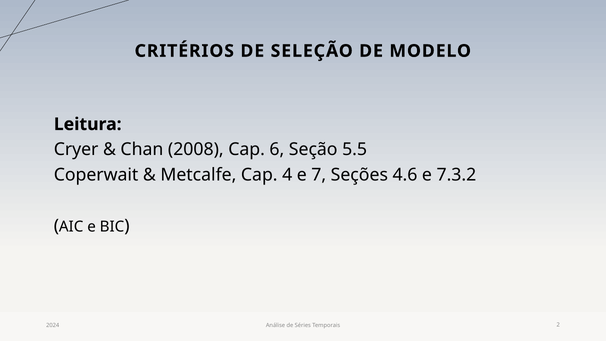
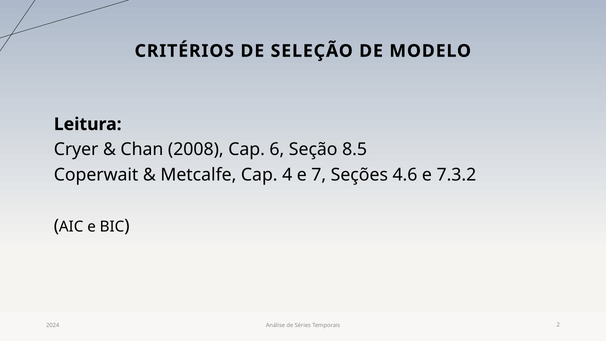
5.5: 5.5 -> 8.5
